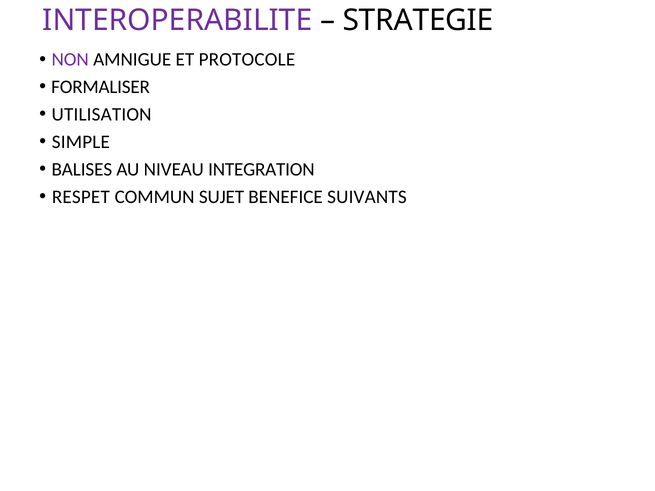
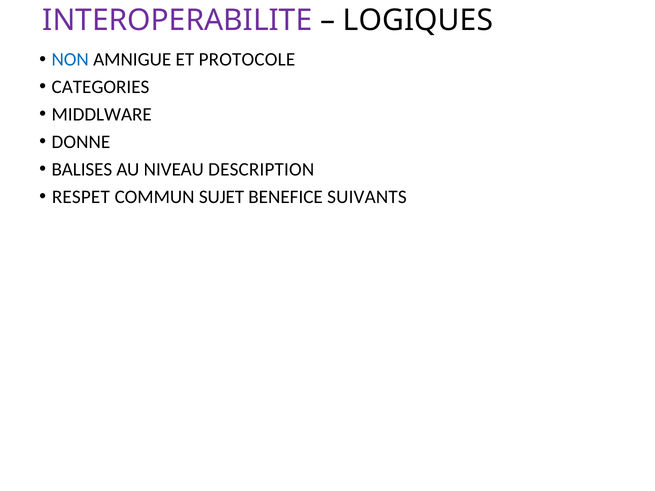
STRATEGIE: STRATEGIE -> LOGIQUES
NON colour: purple -> blue
FORMALISER: FORMALISER -> CATEGORIES
UTILISATION: UTILISATION -> MIDDLWARE
SIMPLE: SIMPLE -> DONNE
INTEGRATION: INTEGRATION -> DESCRIPTION
